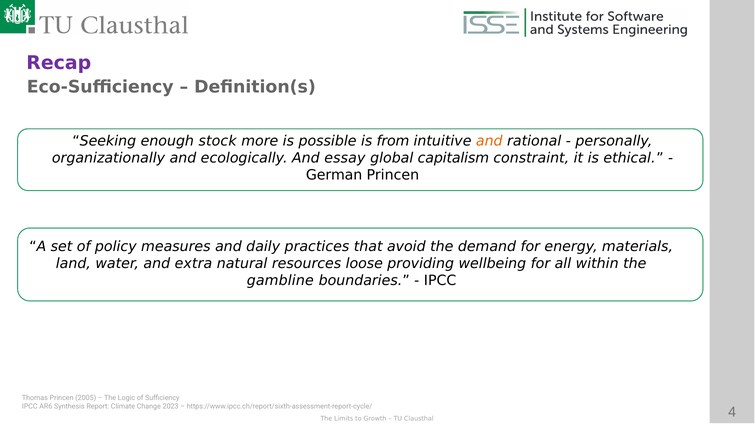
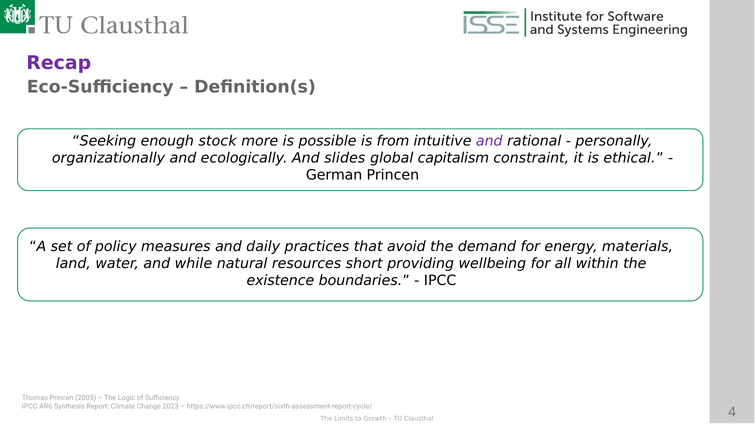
and at (489, 141) colour: orange -> purple
essay: essay -> slides
extra: extra -> while
loose: loose -> short
gambline: gambline -> existence
